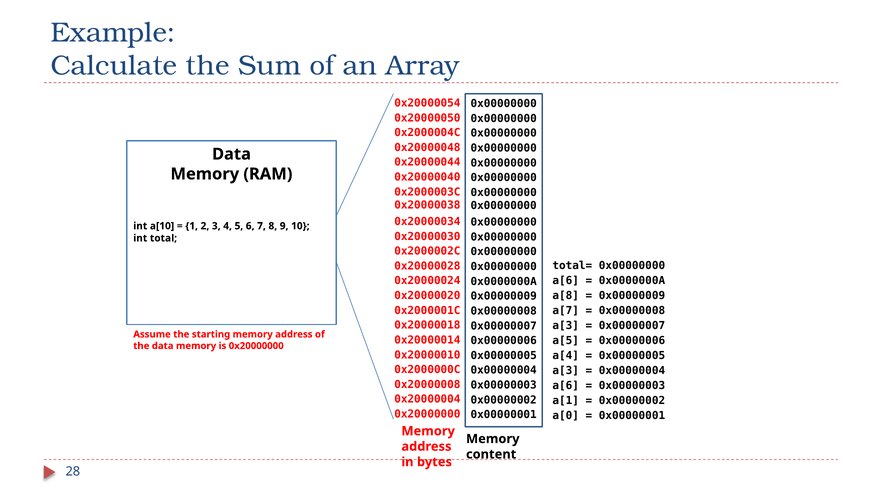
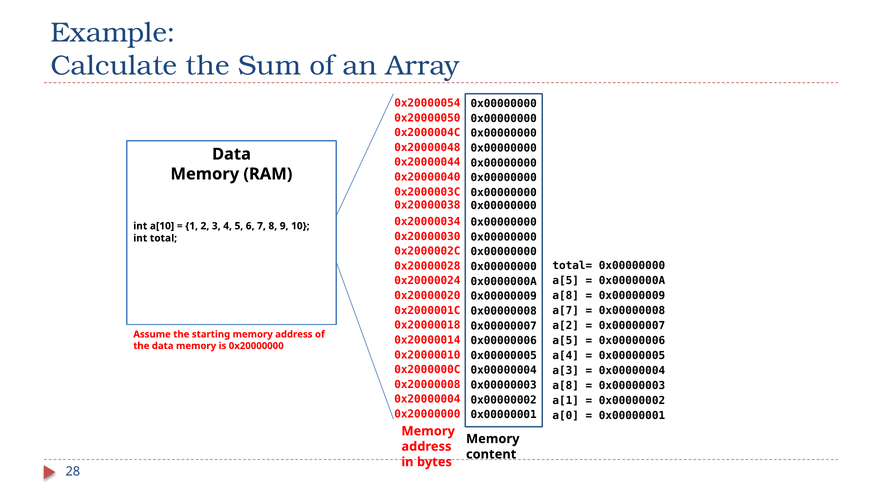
a[6 at (566, 281): a[6 -> a[5
a[3 at (566, 326): a[3 -> a[2
a[6 at (566, 386): a[6 -> a[8
